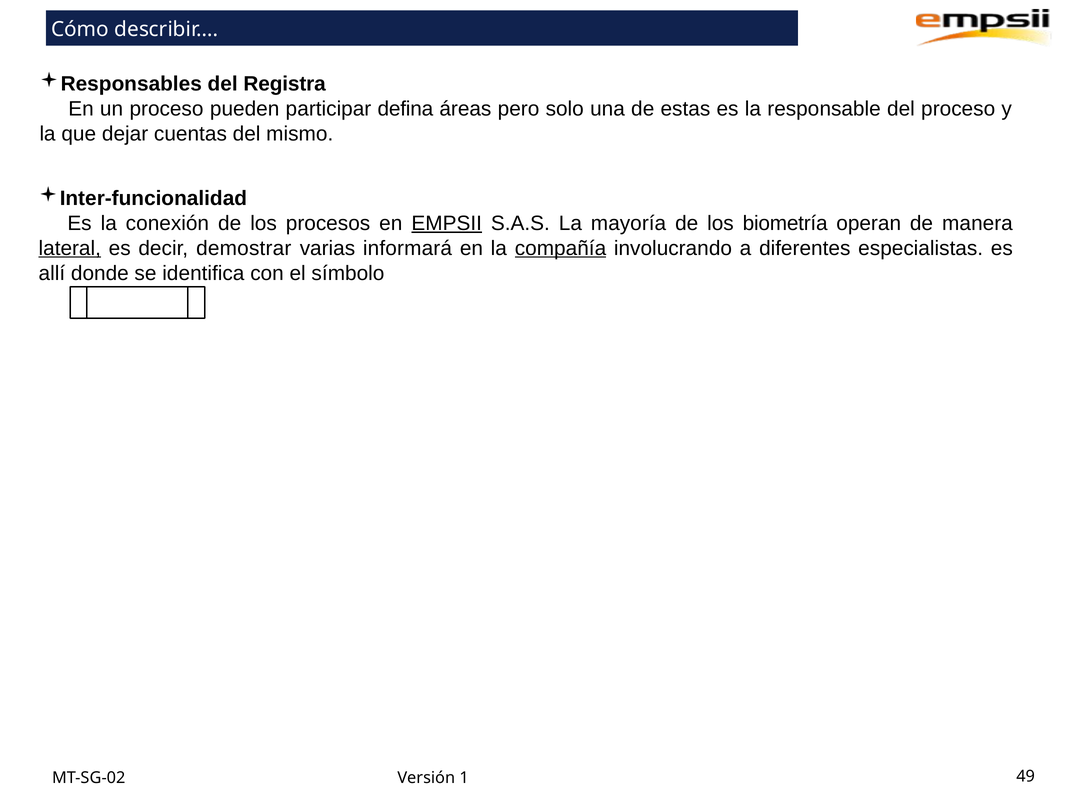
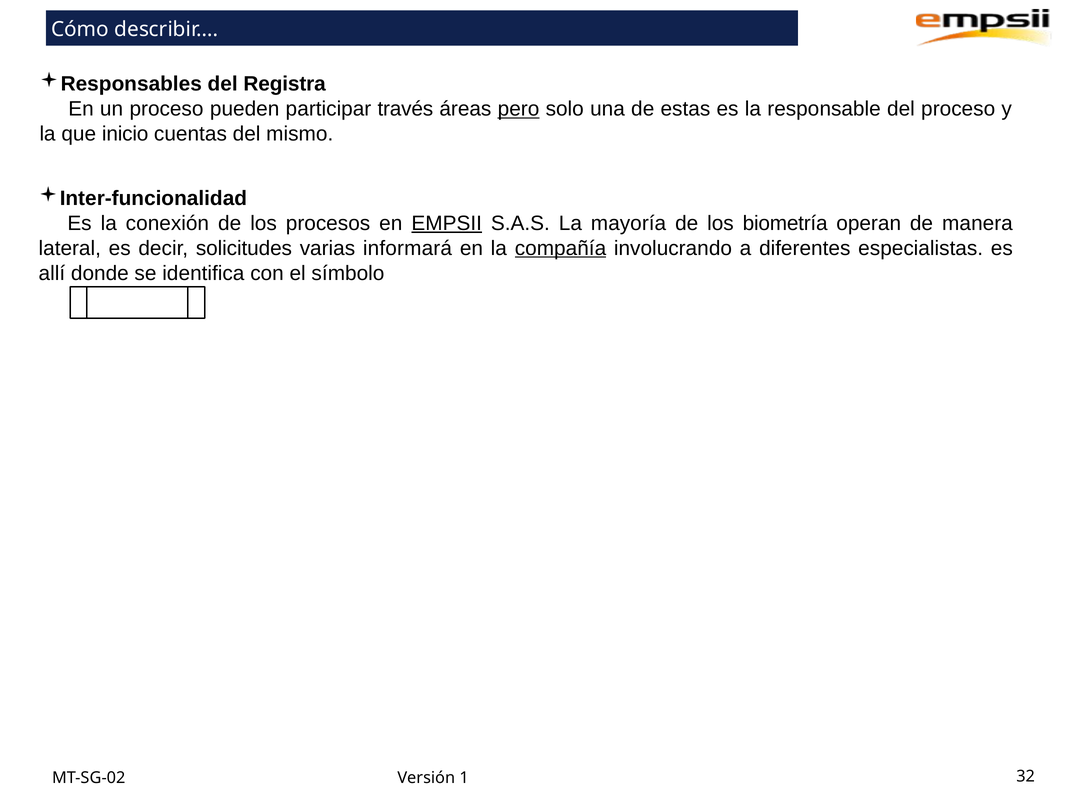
defina: defina -> través
pero underline: none -> present
dejar: dejar -> inicio
lateral underline: present -> none
demostrar: demostrar -> solicitudes
49: 49 -> 32
